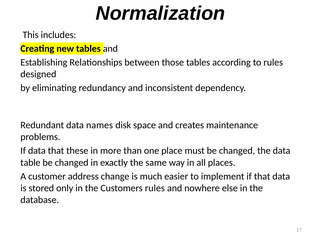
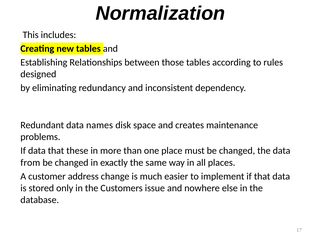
table: table -> from
Customers rules: rules -> issue
